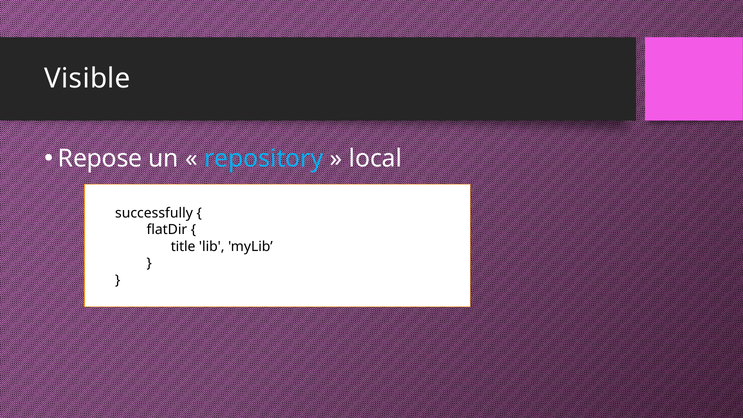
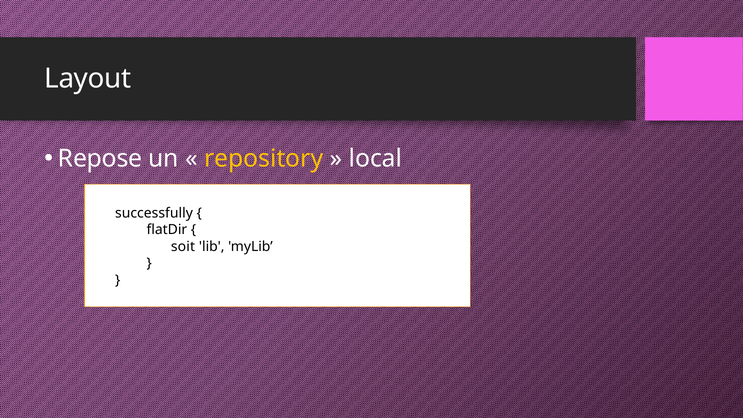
Visible: Visible -> Layout
repository colour: light blue -> yellow
title: title -> soit
